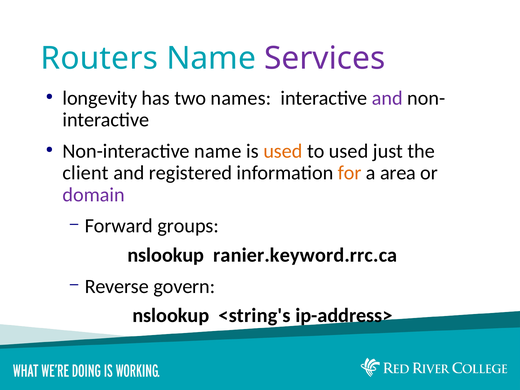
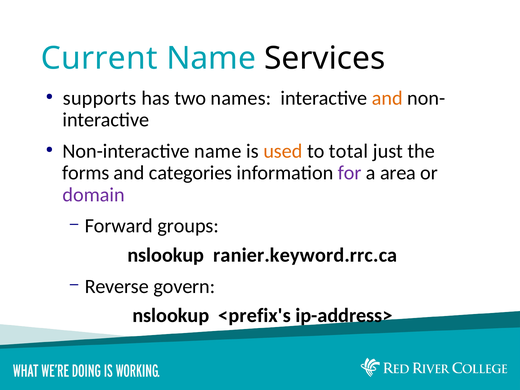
Routers: Routers -> Current
Services colour: purple -> black
longevity: longevity -> supports
and at (387, 98) colour: purple -> orange
to used: used -> total
client: client -> forms
registered: registered -> categories
for colour: orange -> purple
<string's: <string's -> <prefix's
